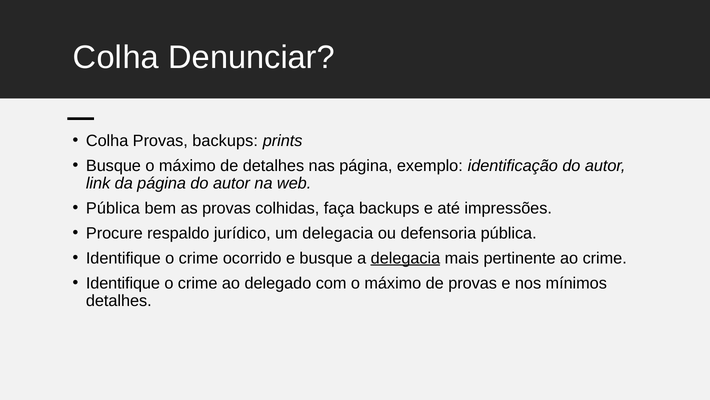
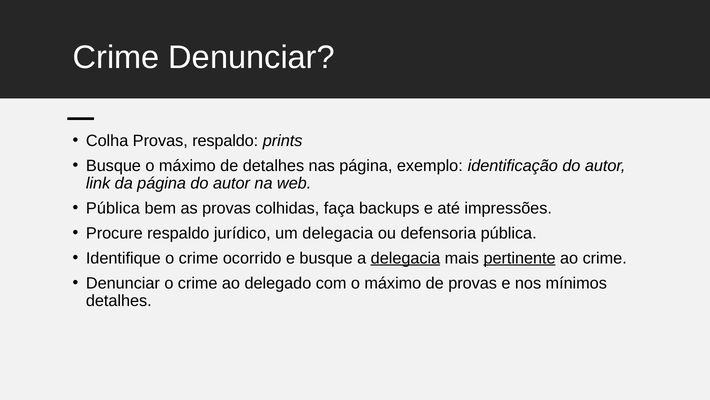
Colha at (116, 57): Colha -> Crime
Provas backups: backups -> respaldo
pertinente underline: none -> present
Identifique at (123, 283): Identifique -> Denunciar
